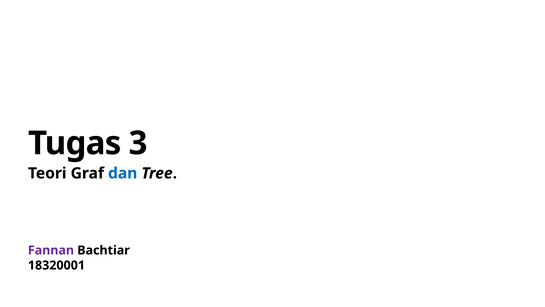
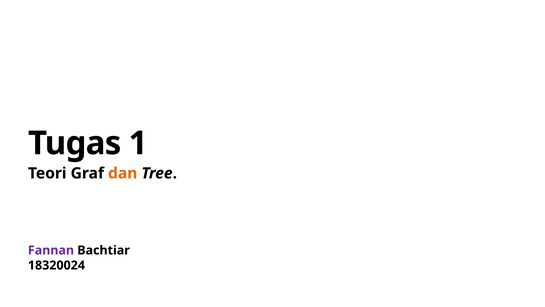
3: 3 -> 1
dan colour: blue -> orange
18320001: 18320001 -> 18320024
